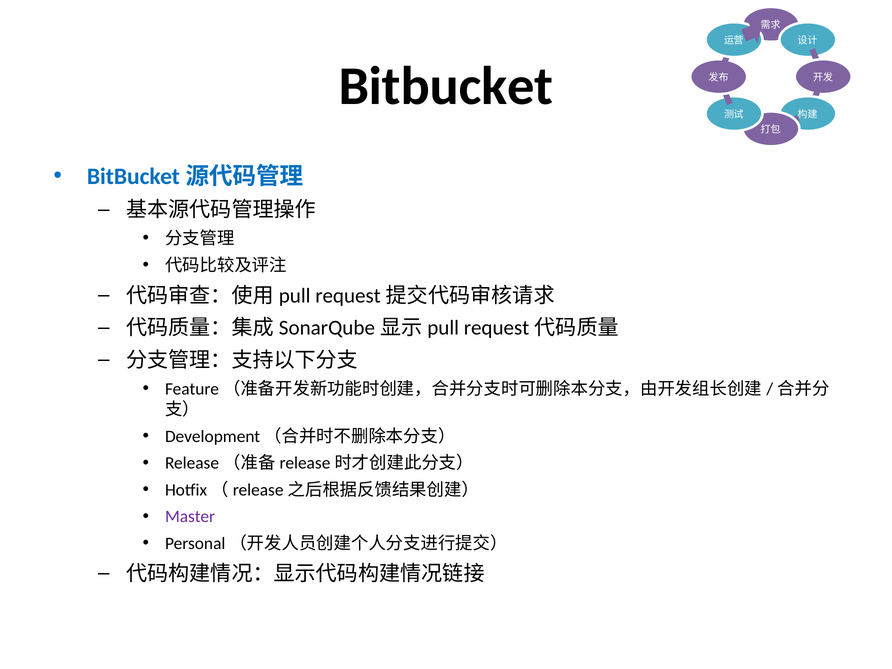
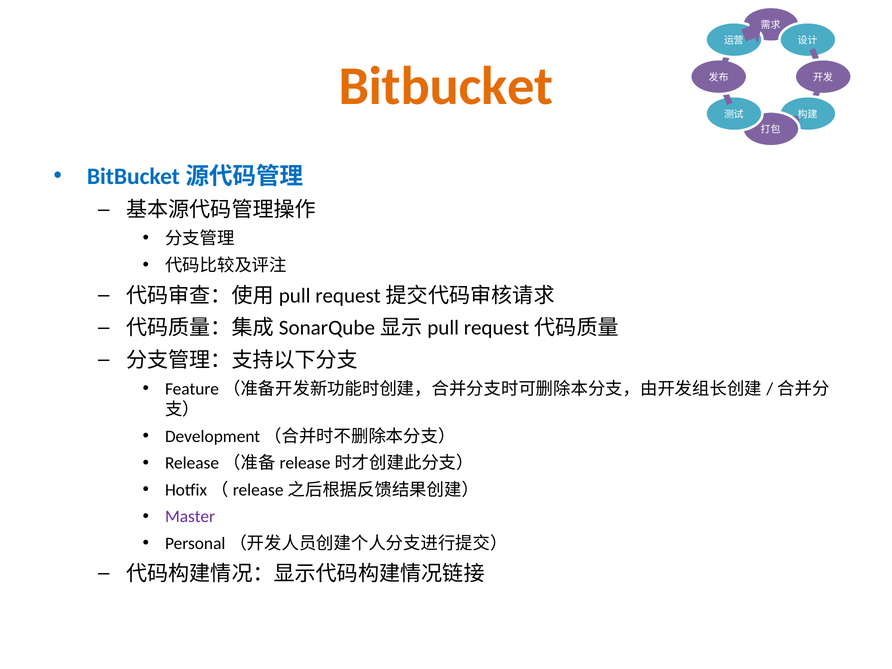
Bitbucket colour: black -> orange
